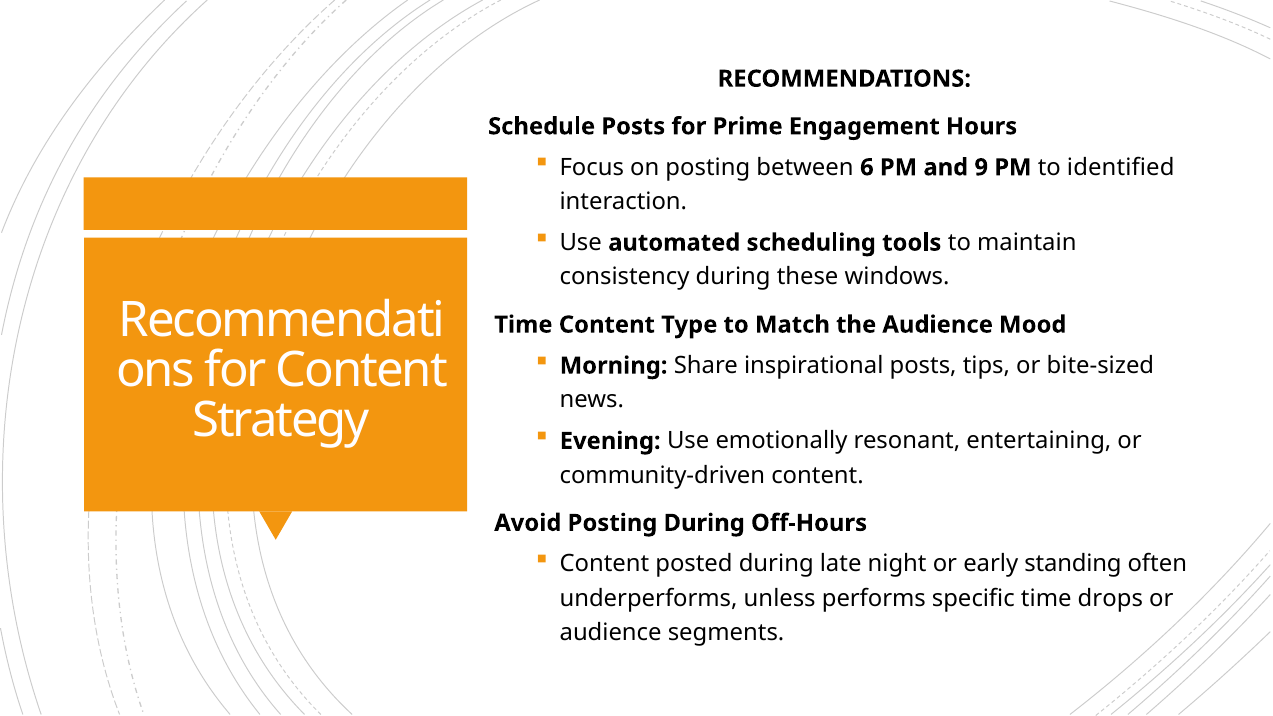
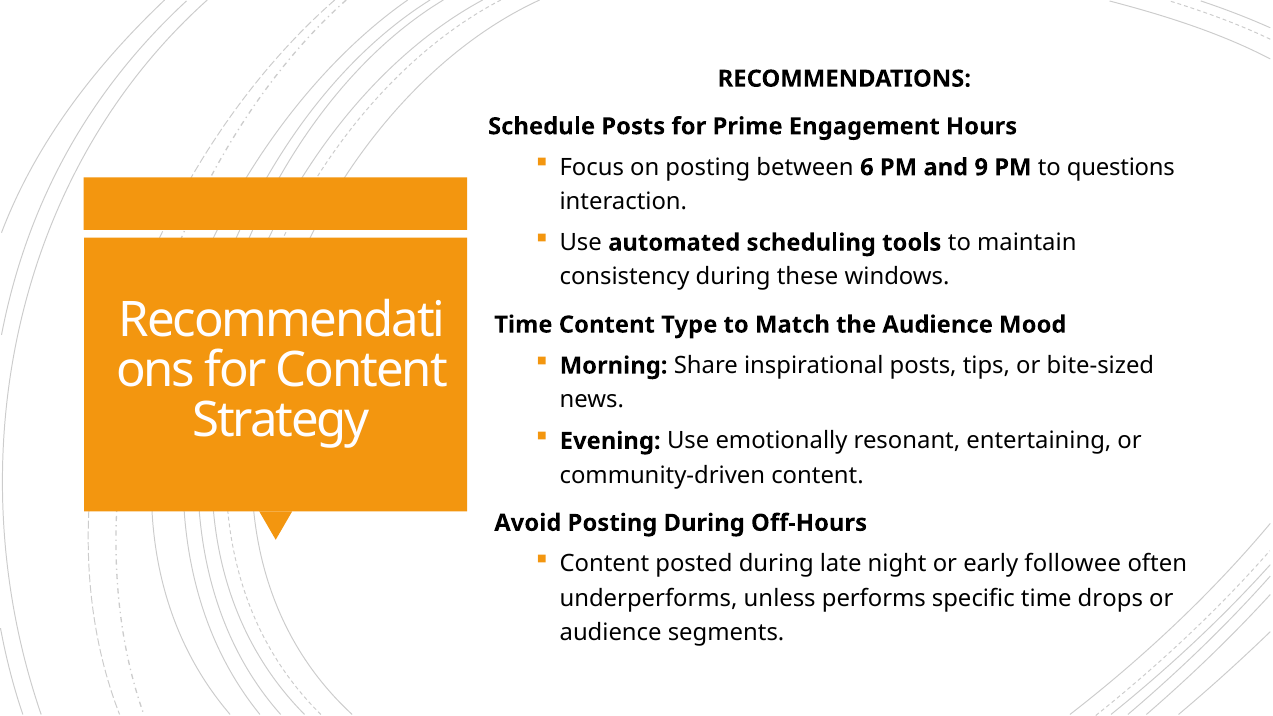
identified: identified -> questions
standing: standing -> followee
